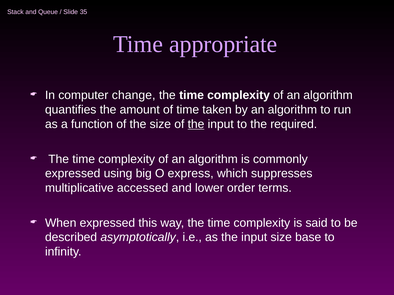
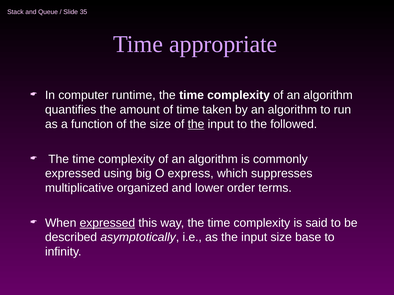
change: change -> runtime
required: required -> followed
accessed: accessed -> organized
expressed at (107, 223) underline: none -> present
